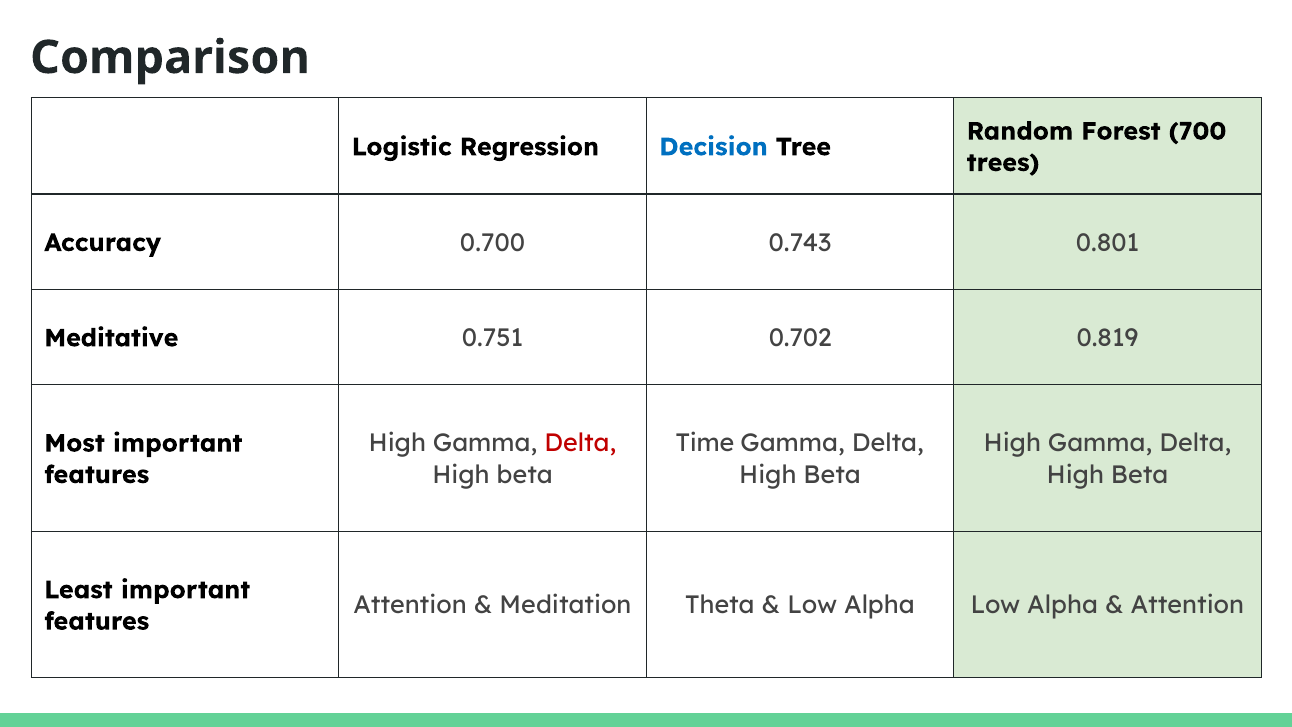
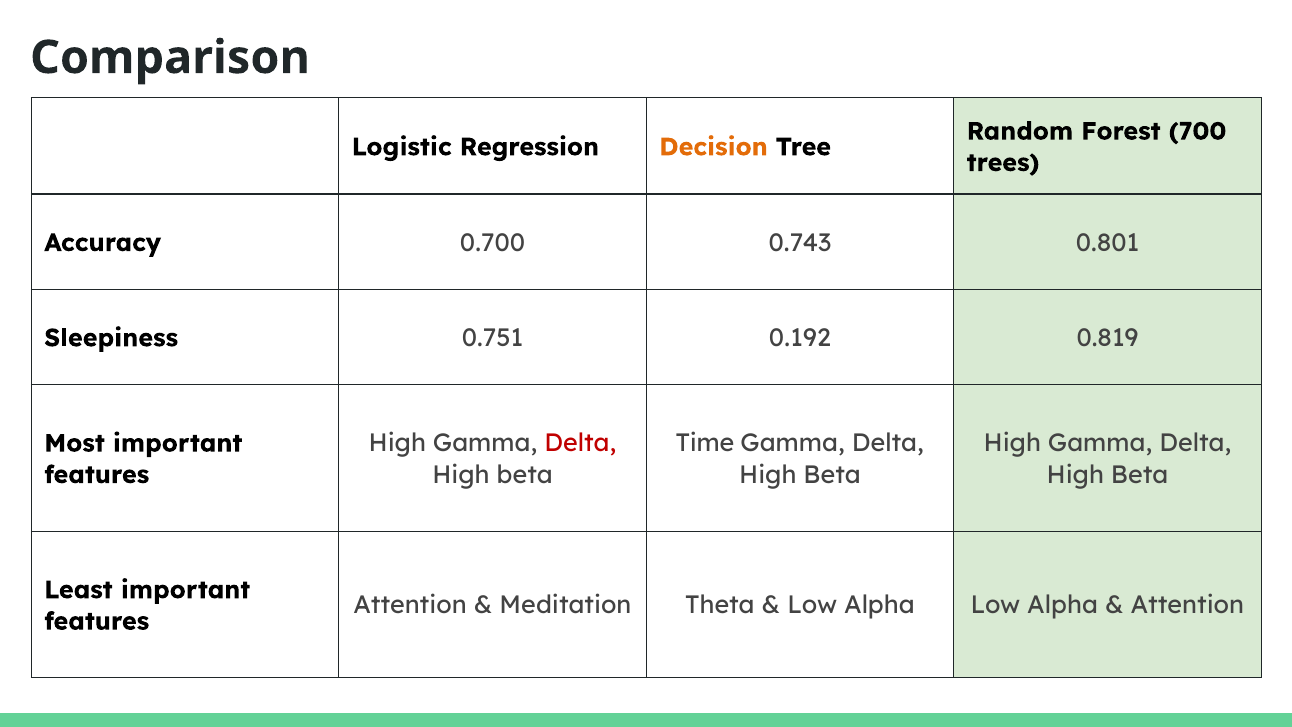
Decision colour: blue -> orange
Meditative: Meditative -> Sleepiness
0.702: 0.702 -> 0.192
